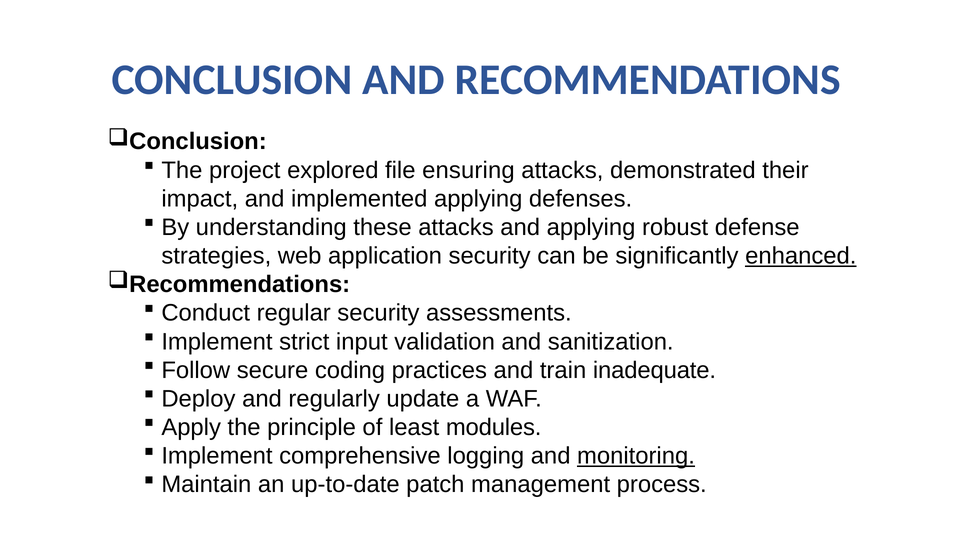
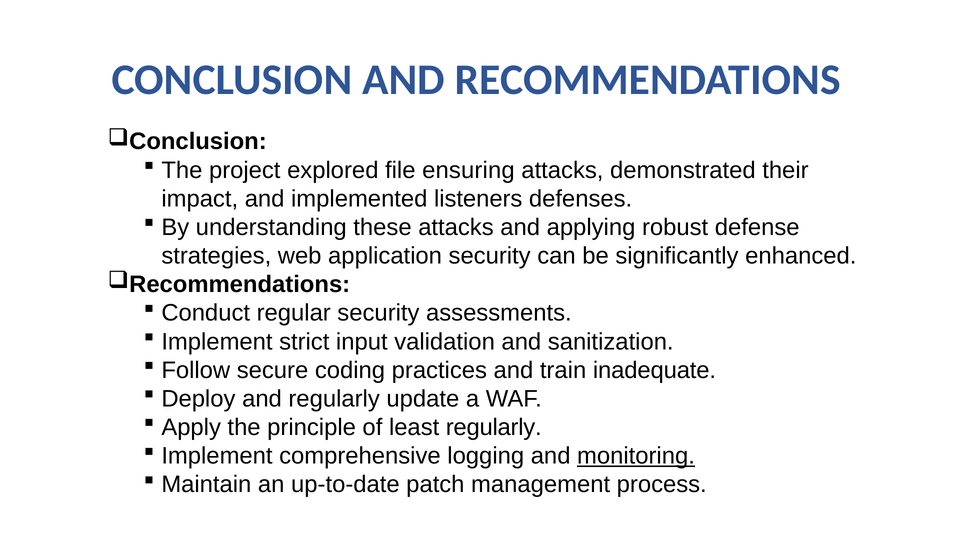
implemented applying: applying -> listeners
enhanced underline: present -> none
least modules: modules -> regularly
